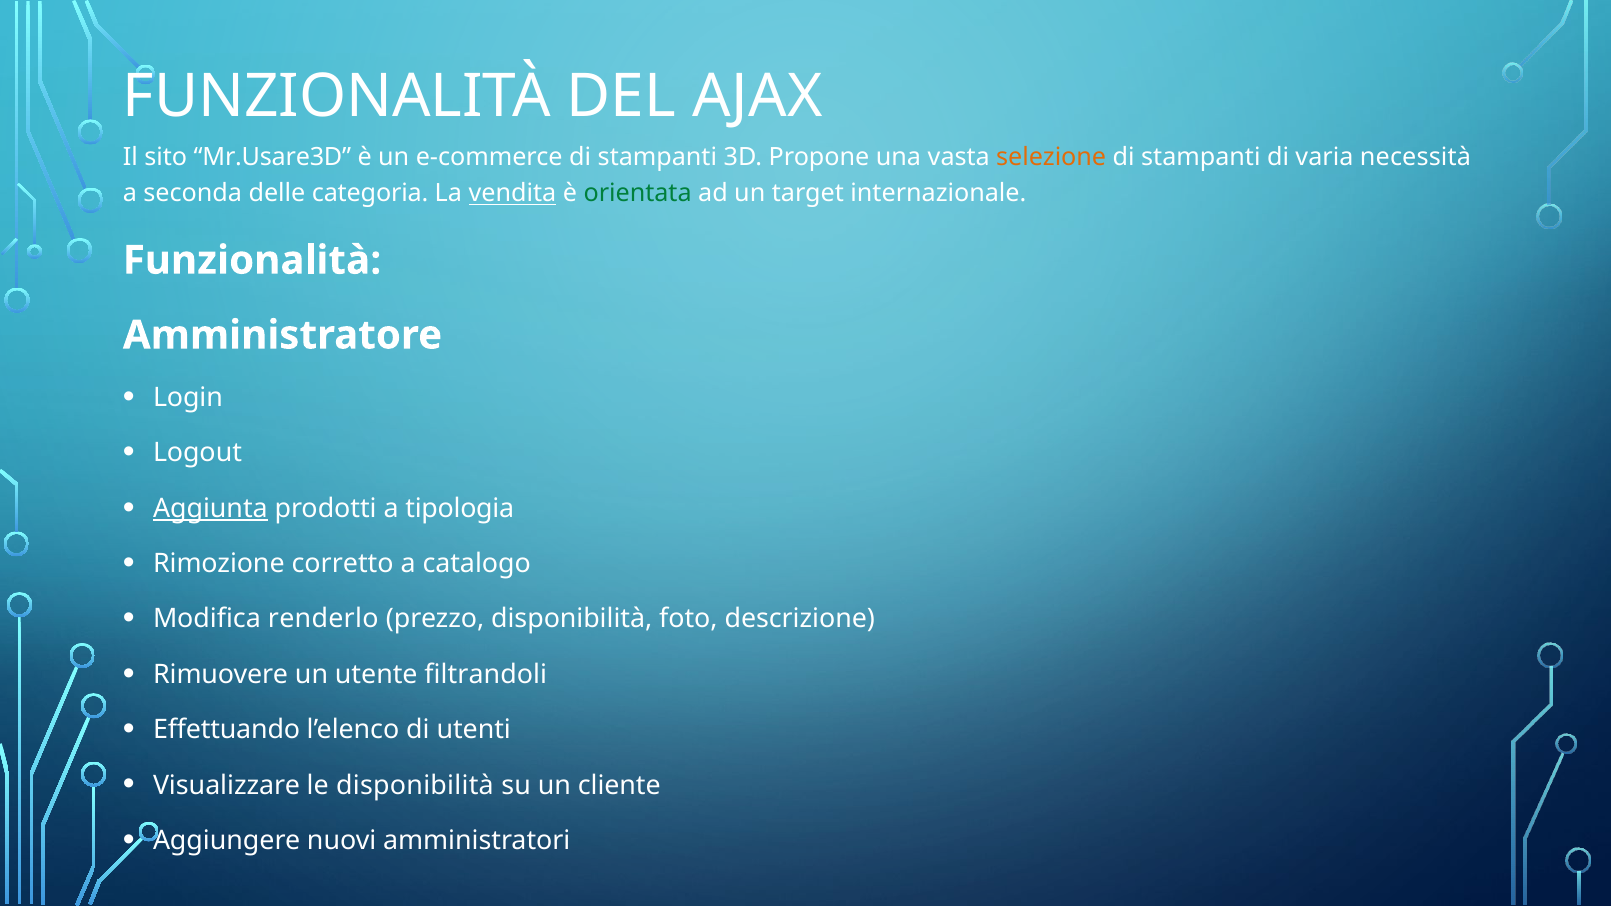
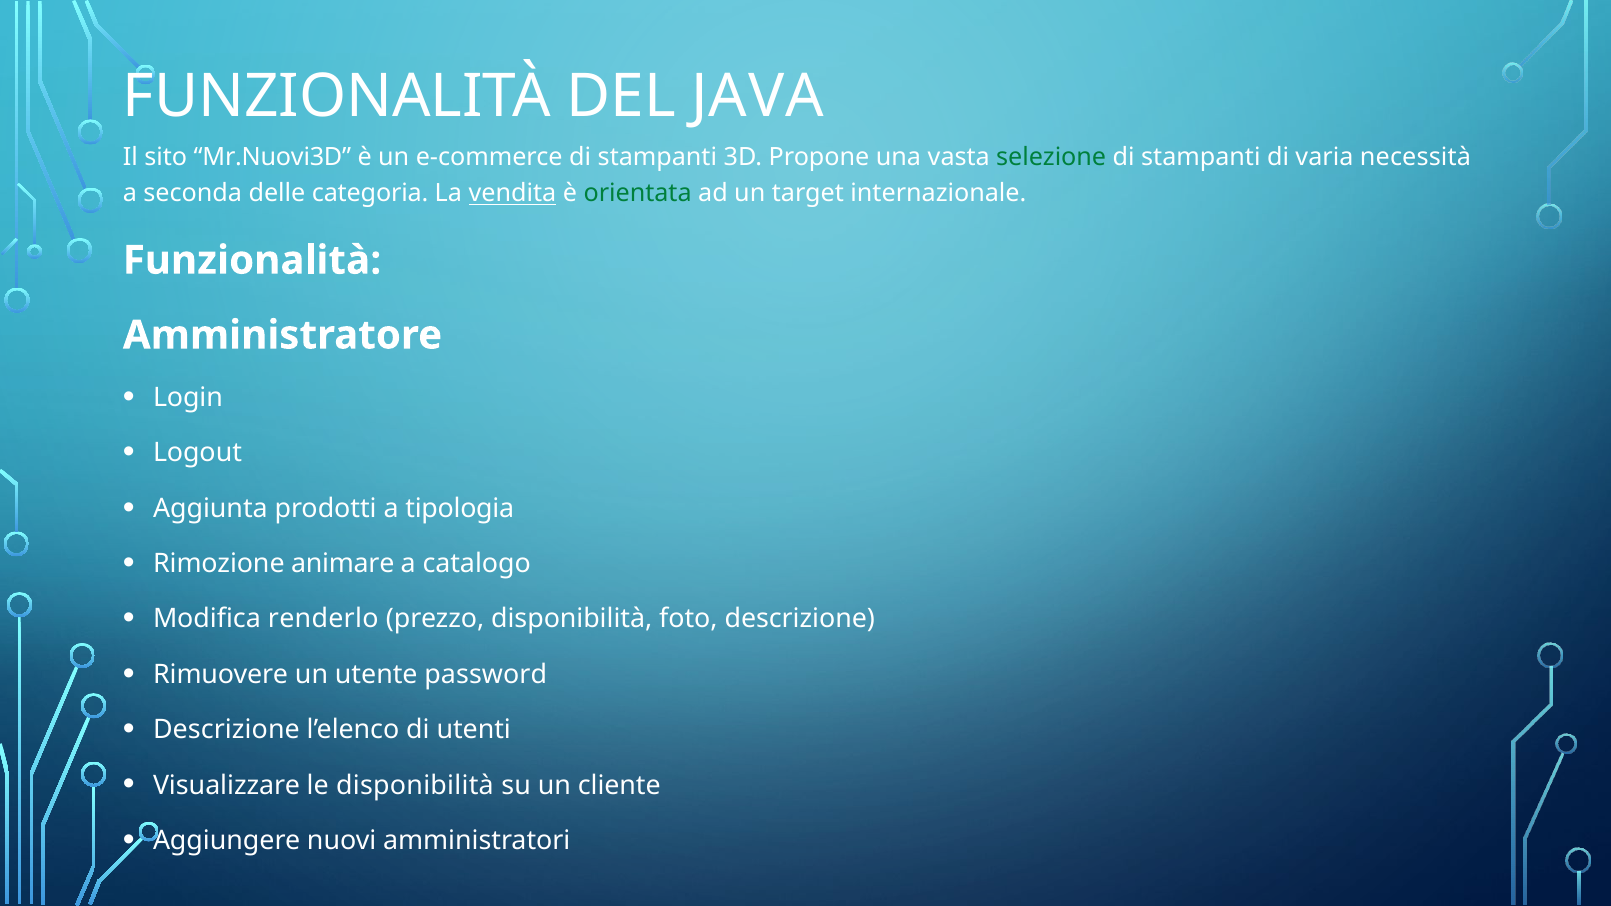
AJAX: AJAX -> JAVA
Mr.Usare3D: Mr.Usare3D -> Mr.Nuovi3D
selezione colour: orange -> green
Aggiunta underline: present -> none
corretto: corretto -> animare
filtrandoli: filtrandoli -> password
Effettuando at (227, 730): Effettuando -> Descrizione
